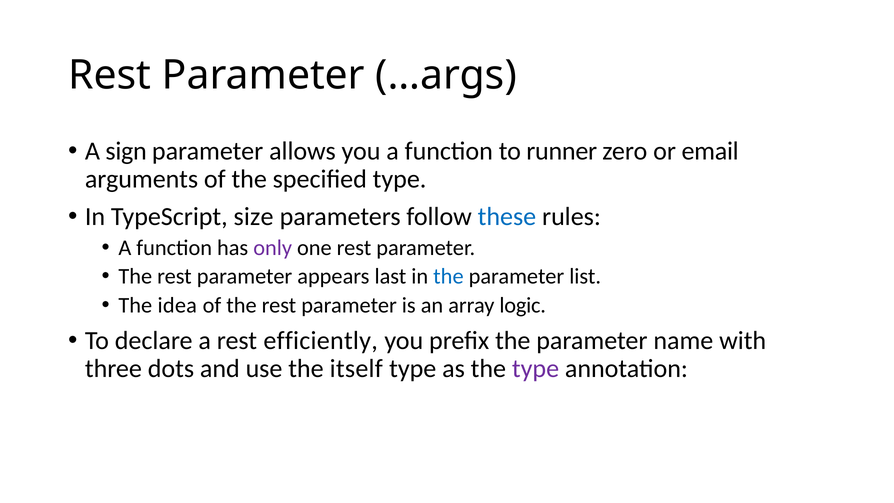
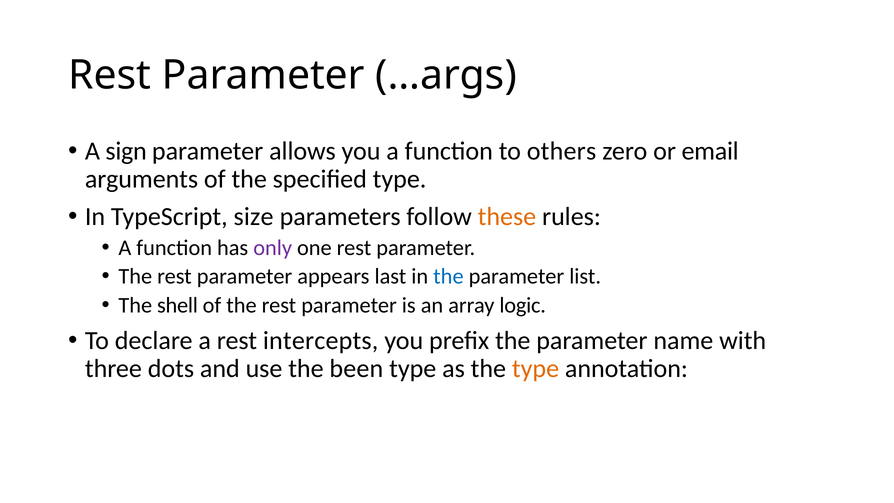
runner: runner -> others
these colour: blue -> orange
idea: idea -> shell
efficiently: efficiently -> intercepts
itself: itself -> been
type at (536, 369) colour: purple -> orange
